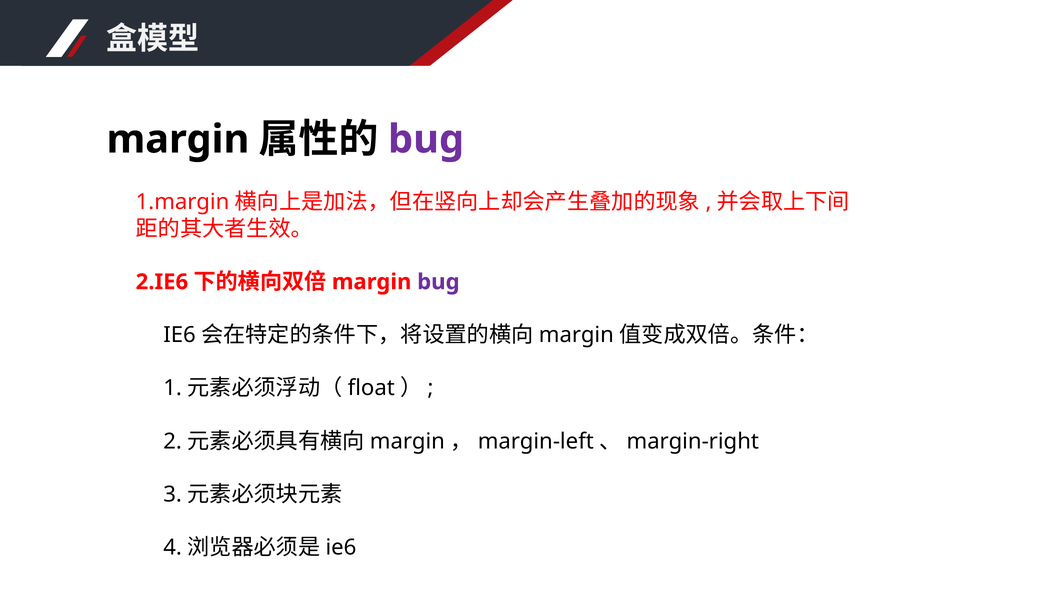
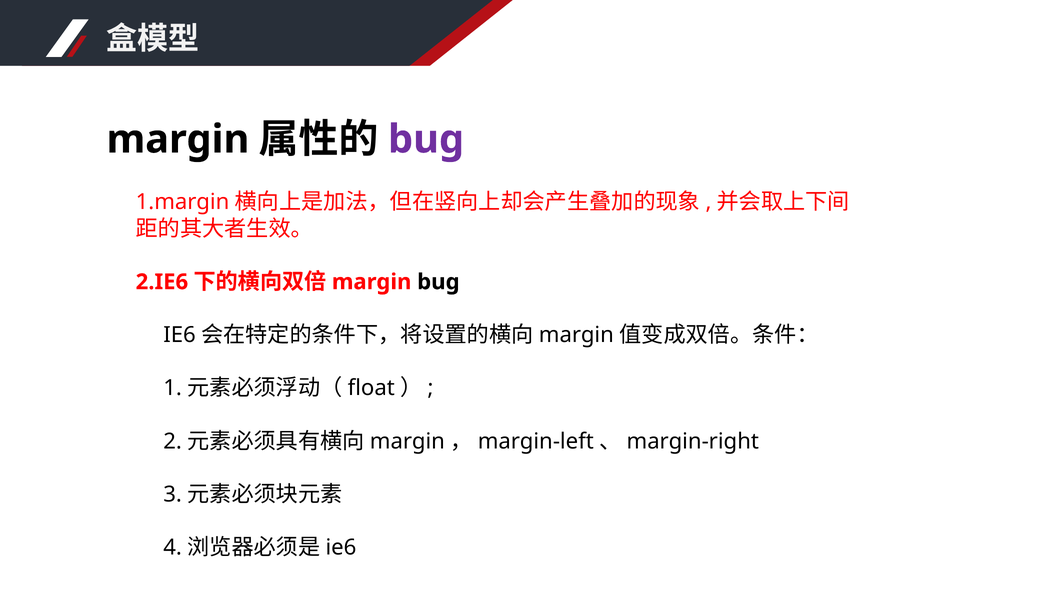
bug at (438, 282) colour: purple -> black
